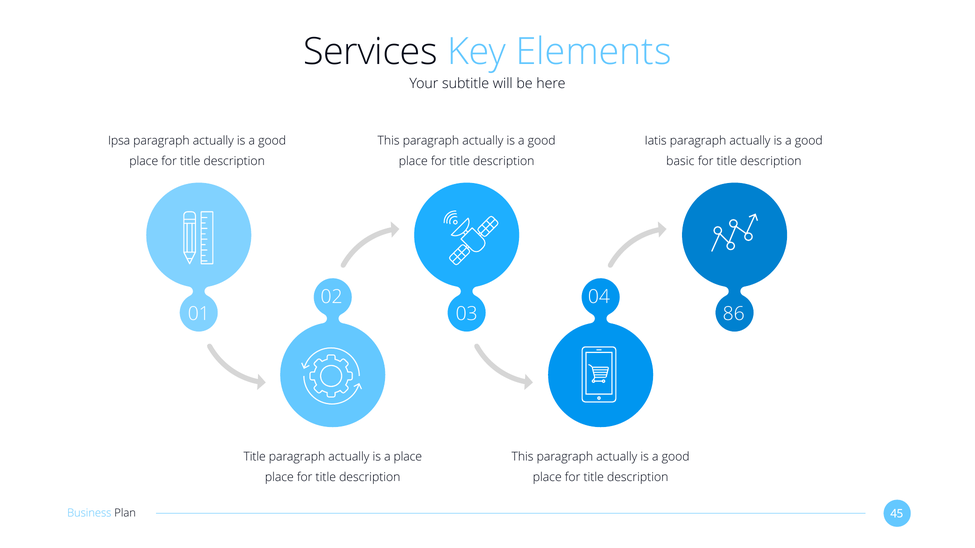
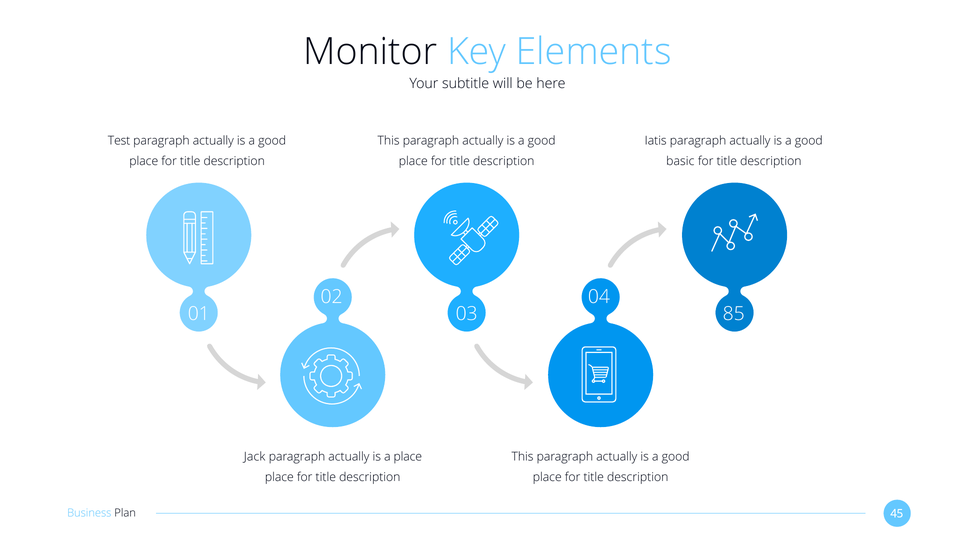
Services: Services -> Monitor
Ipsa: Ipsa -> Test
86: 86 -> 85
Title at (255, 457): Title -> Jack
